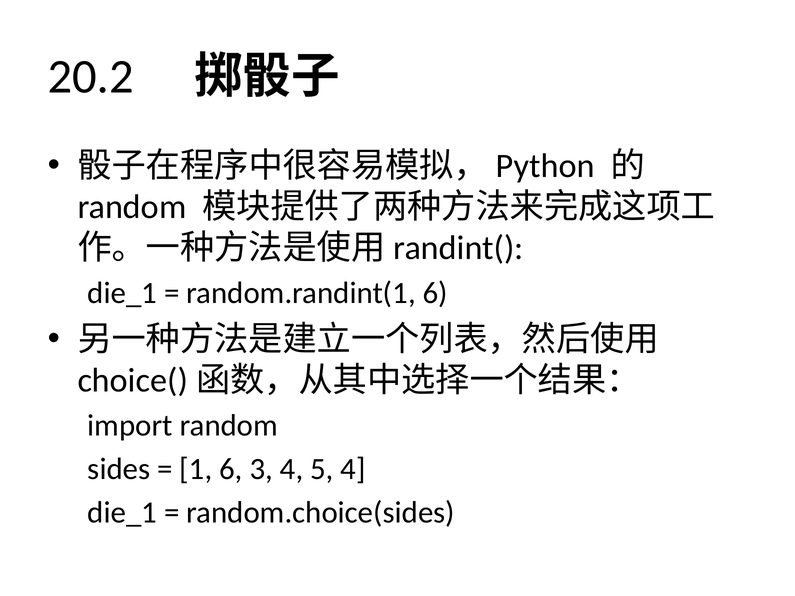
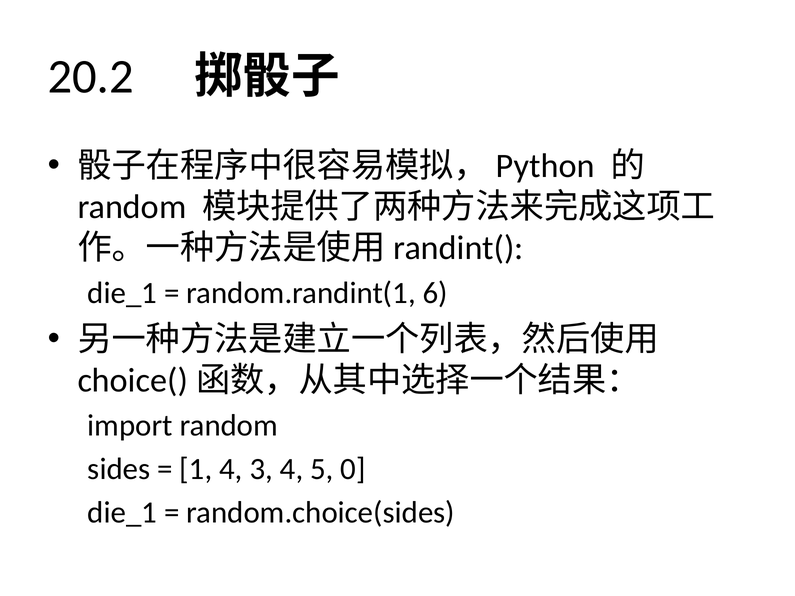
1 6: 6 -> 4
5 4: 4 -> 0
